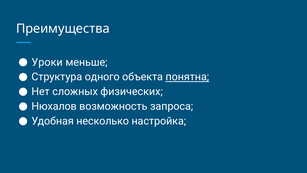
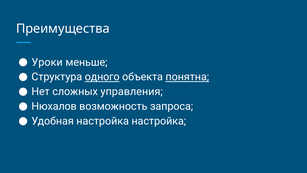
одного underline: none -> present
физических: физических -> управления
Удобная несколько: несколько -> настройка
